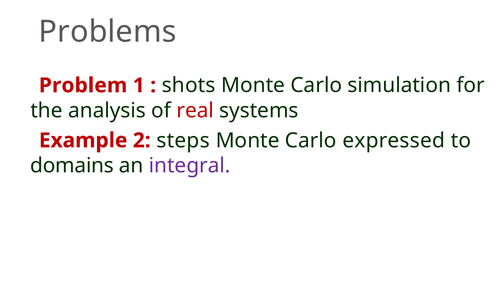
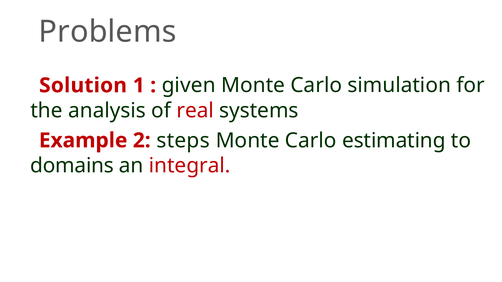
Problem: Problem -> Solution
shots: shots -> given
expressed: expressed -> estimating
integral colour: purple -> red
